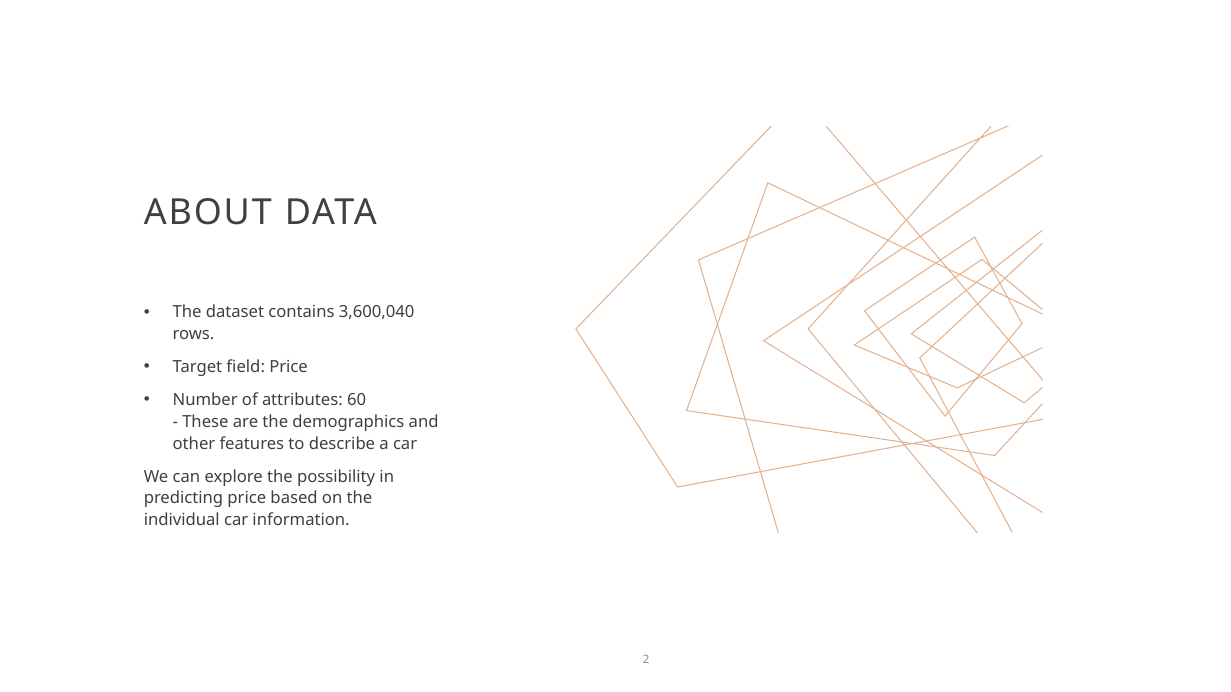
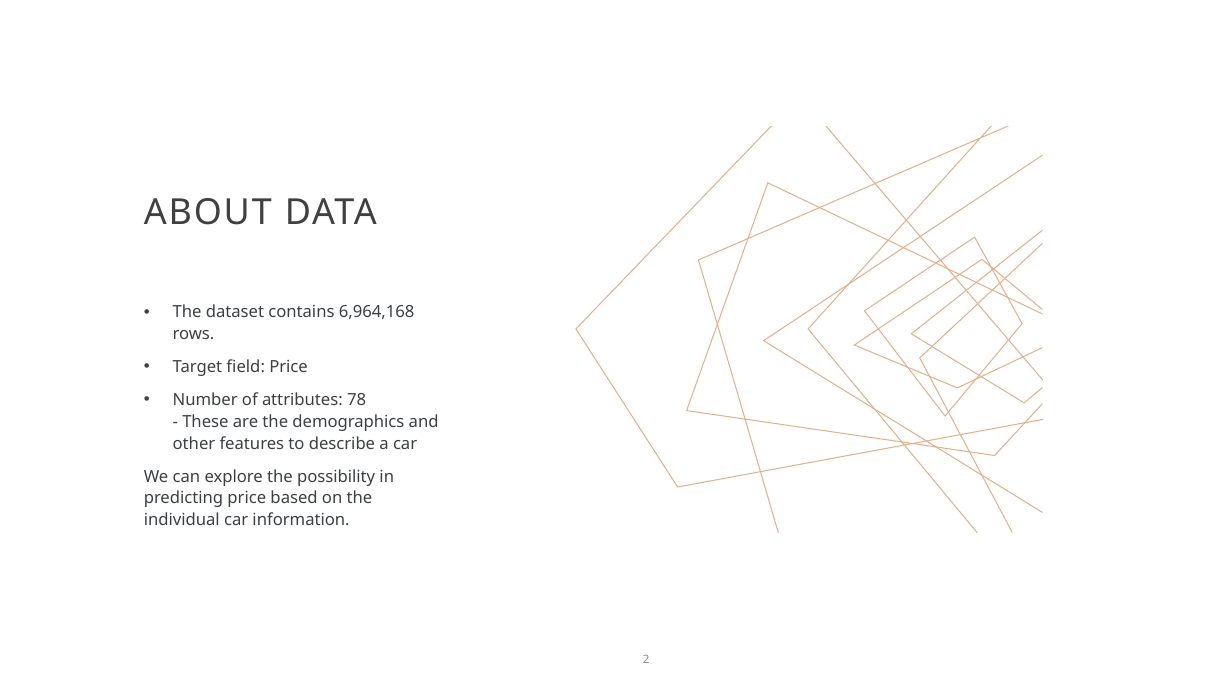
3,600,040: 3,600,040 -> 6,964,168
60: 60 -> 78
